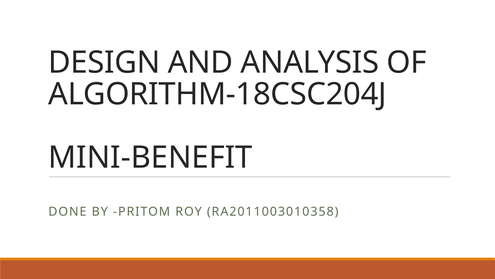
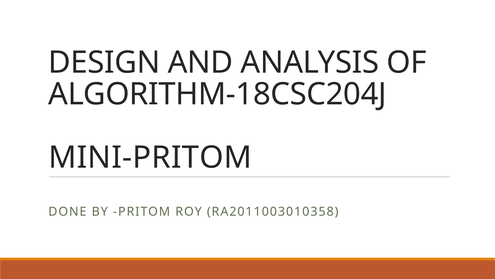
MINI-BENEFIT: MINI-BENEFIT -> MINI-PRITOM
